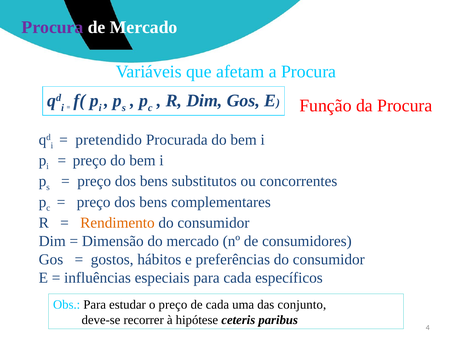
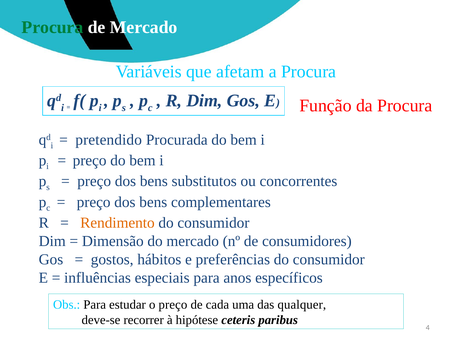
Procura at (52, 27) colour: purple -> green
para cada: cada -> anos
conjunto: conjunto -> qualquer
